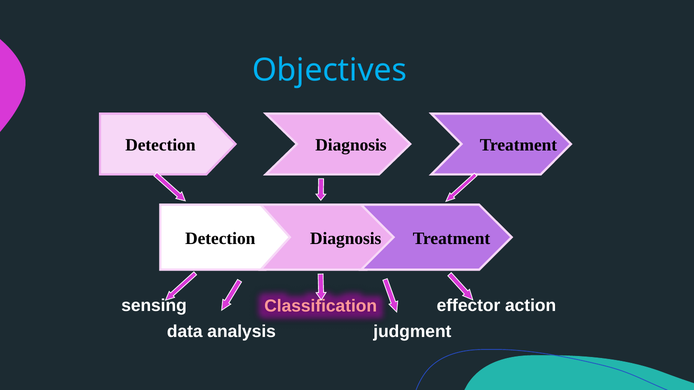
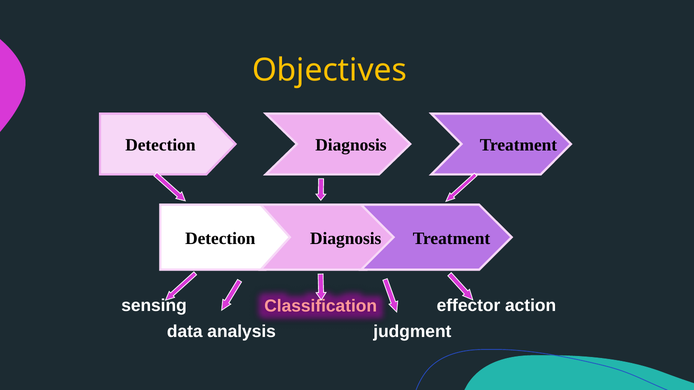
Objectives colour: light blue -> yellow
